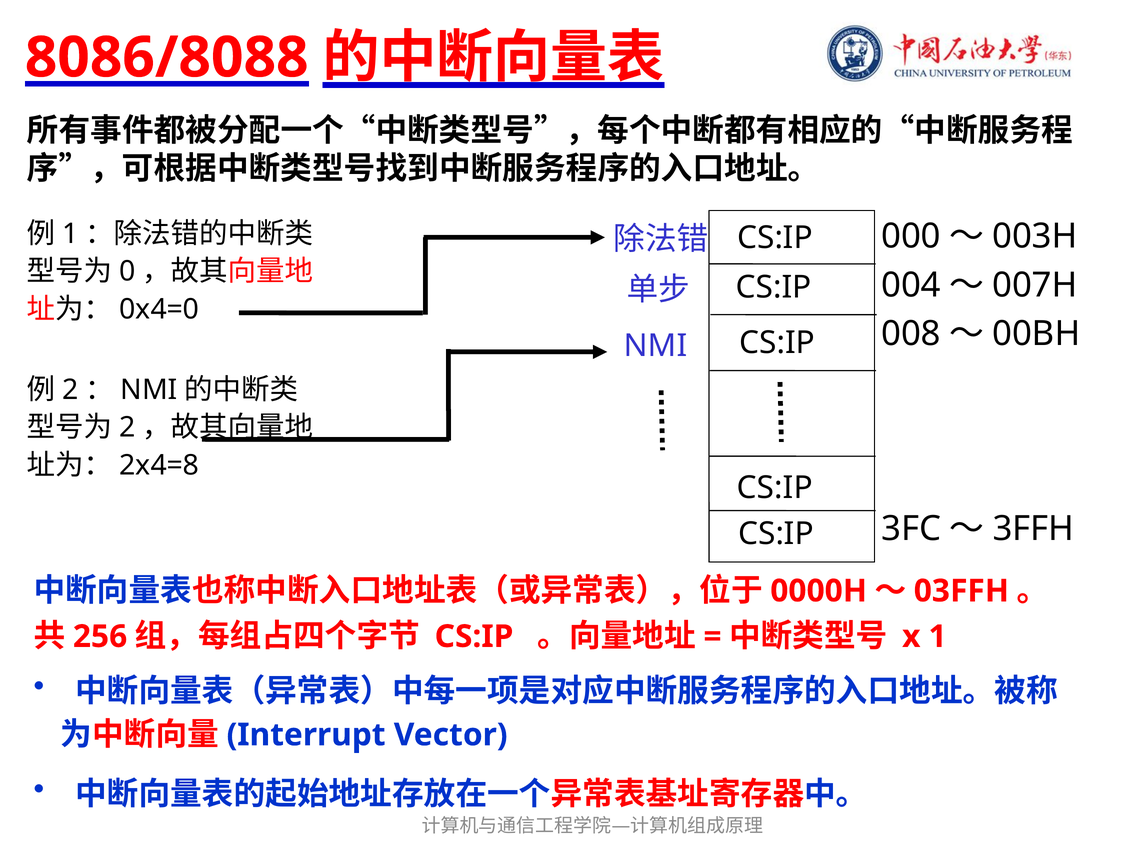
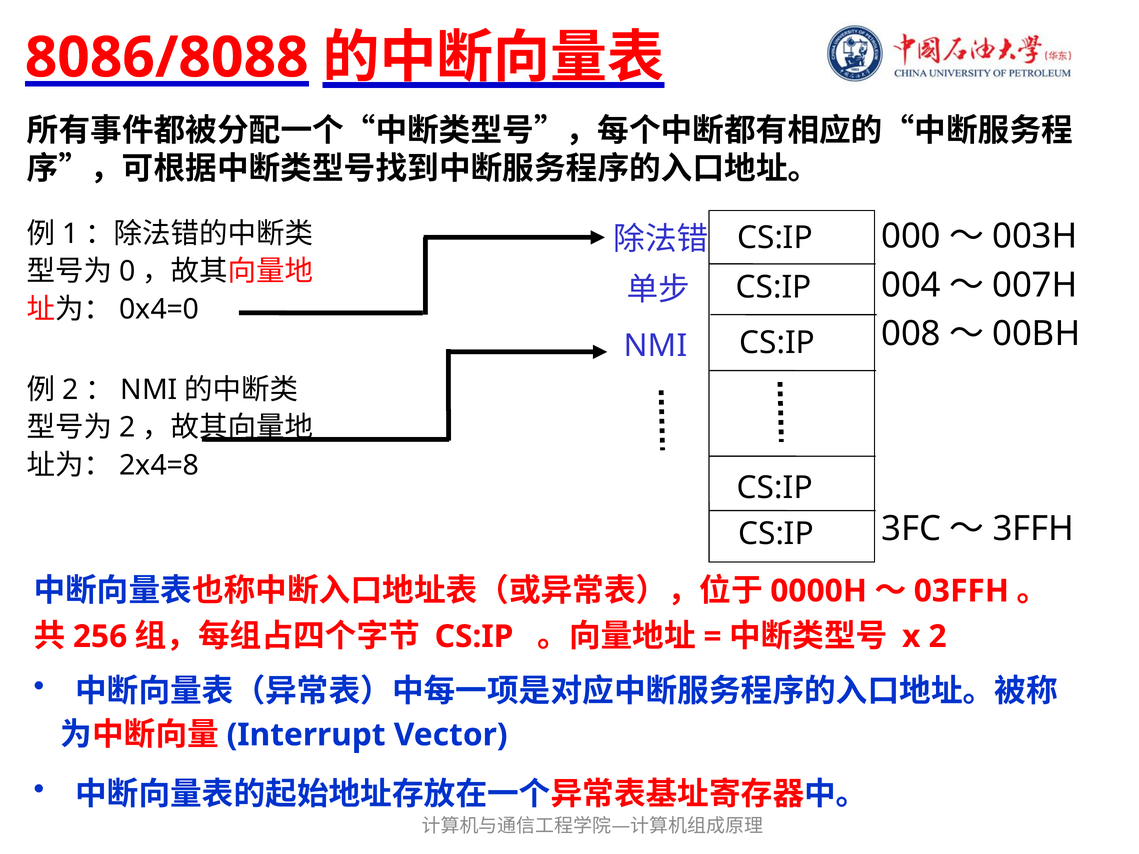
1: 1 -> 2
